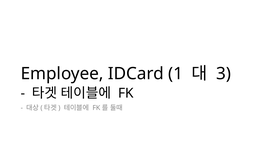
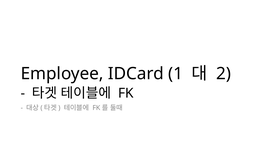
3: 3 -> 2
